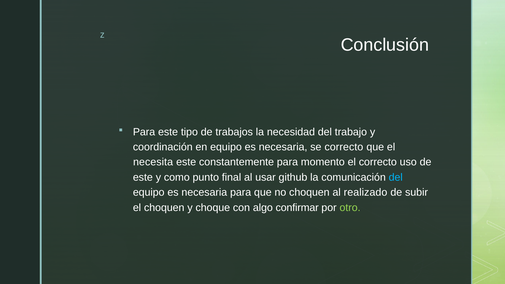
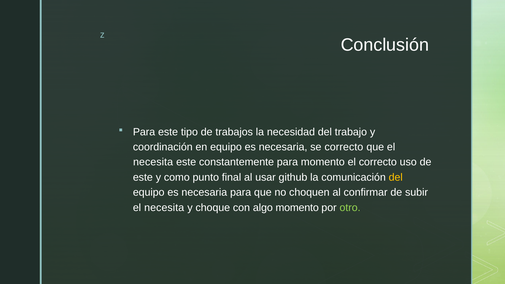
del at (396, 177) colour: light blue -> yellow
realizado: realizado -> confirmar
choquen at (164, 208): choquen -> necesita
algo confirmar: confirmar -> momento
